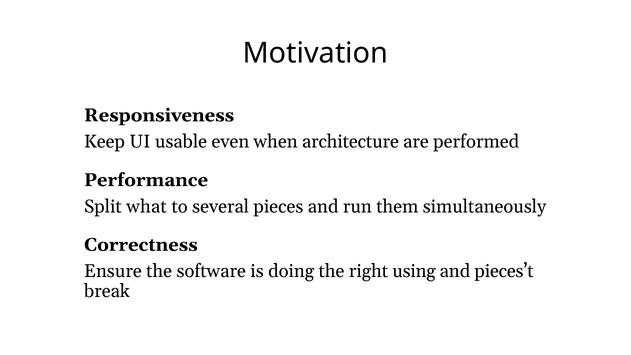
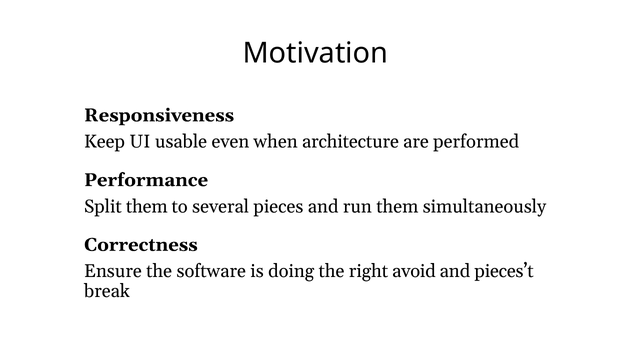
Split what: what -> them
using: using -> avoid
